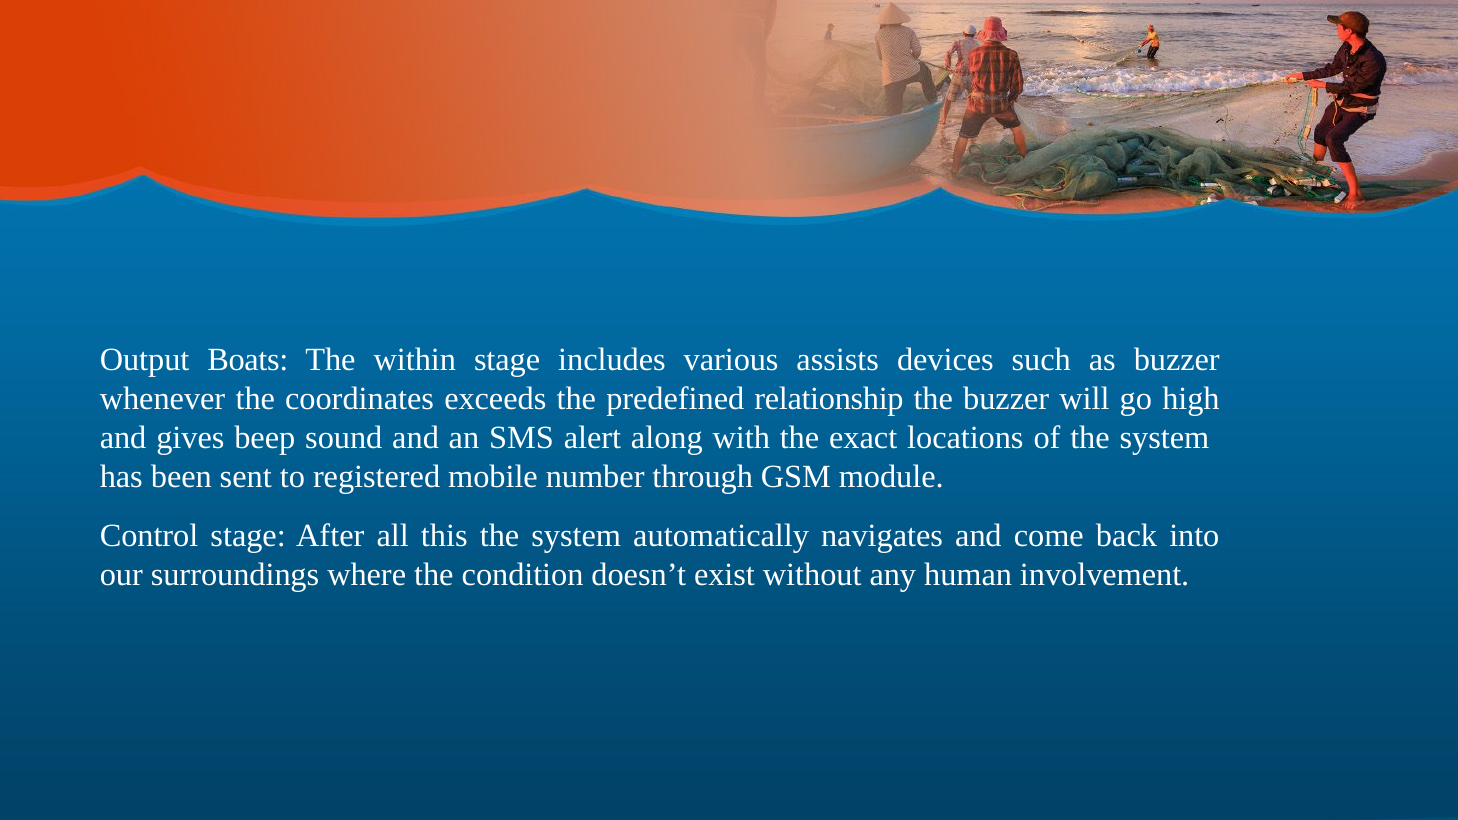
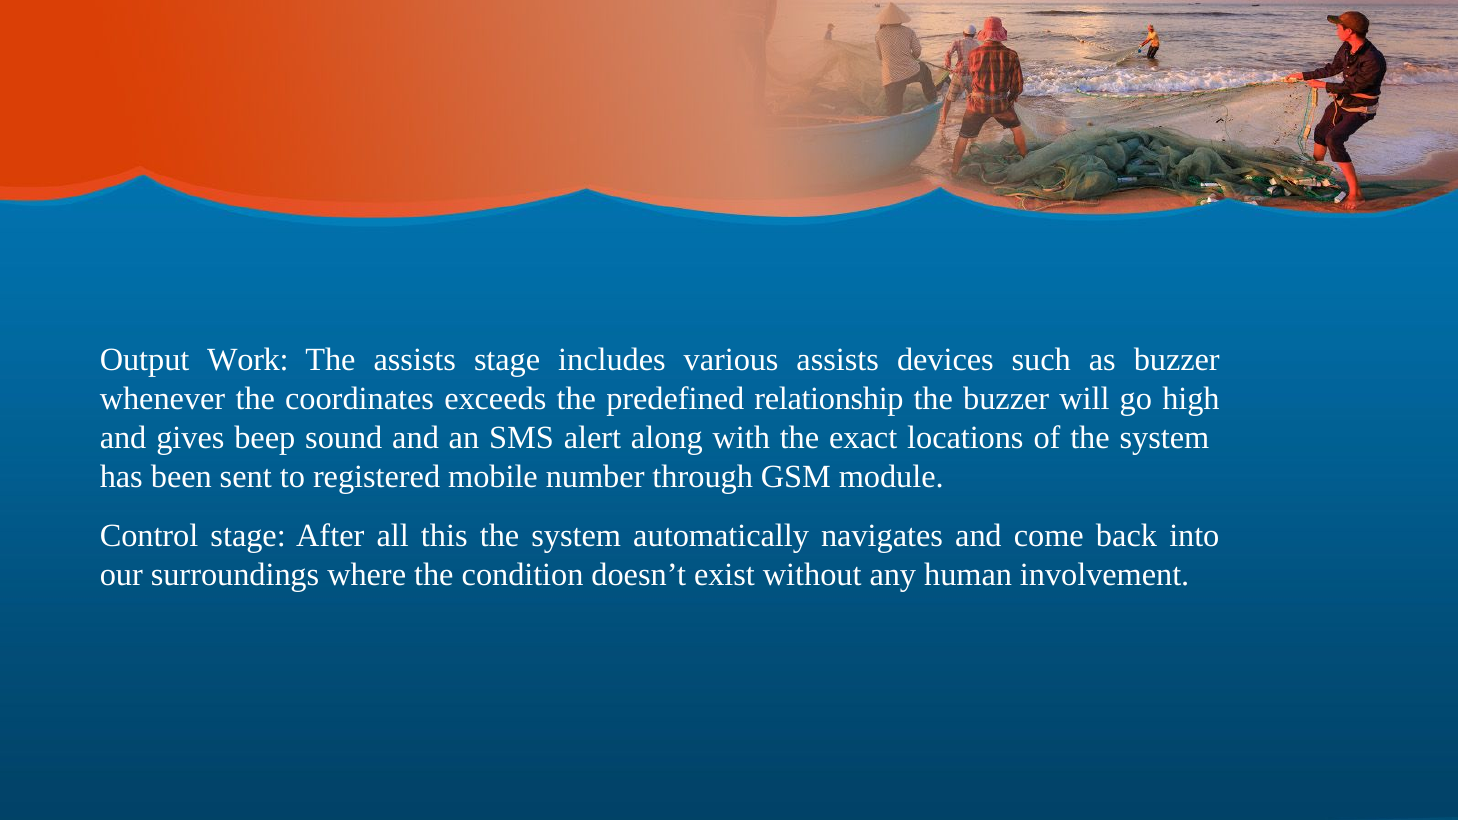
Boats: Boats -> Work
The within: within -> assists
